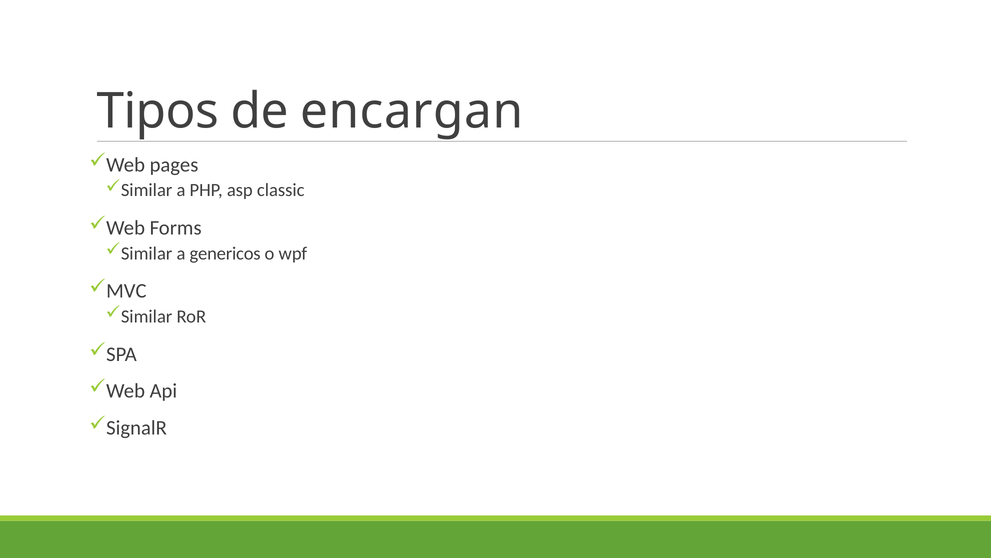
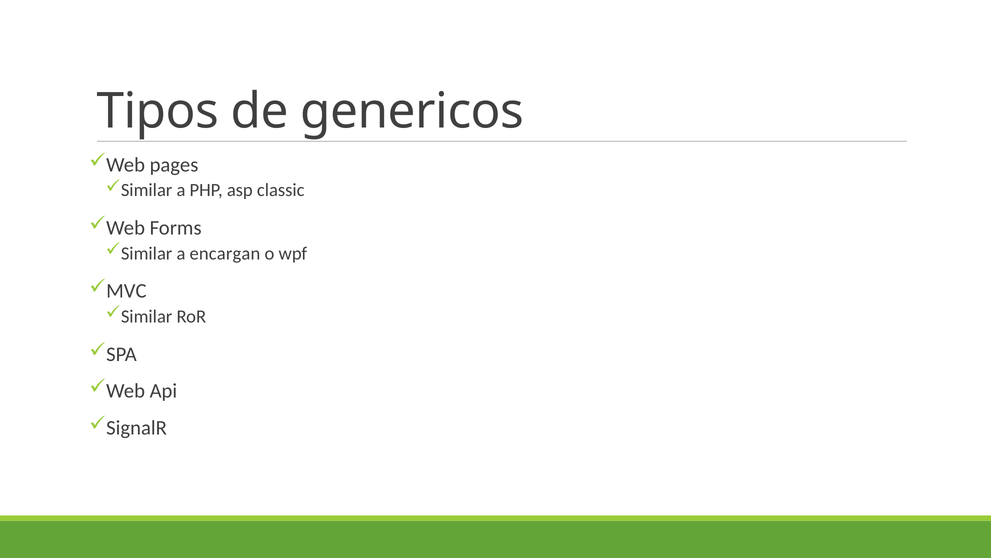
encargan: encargan -> genericos
genericos: genericos -> encargan
